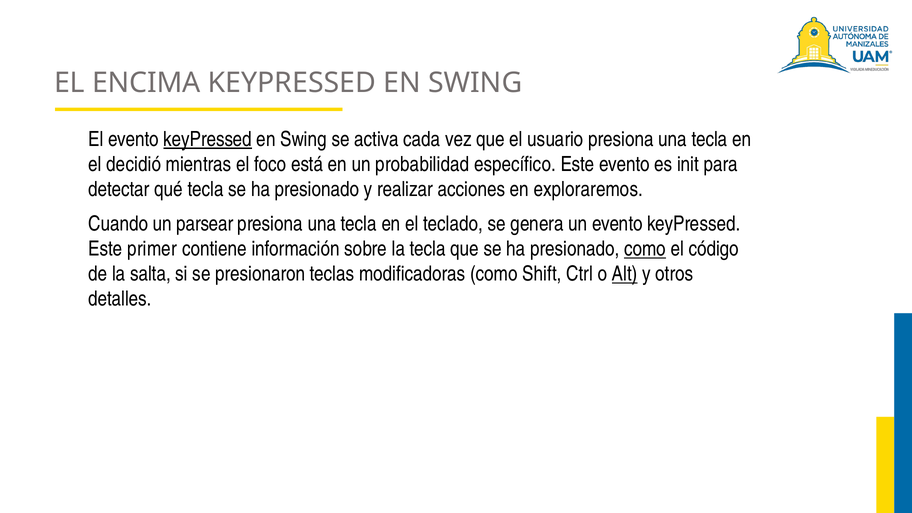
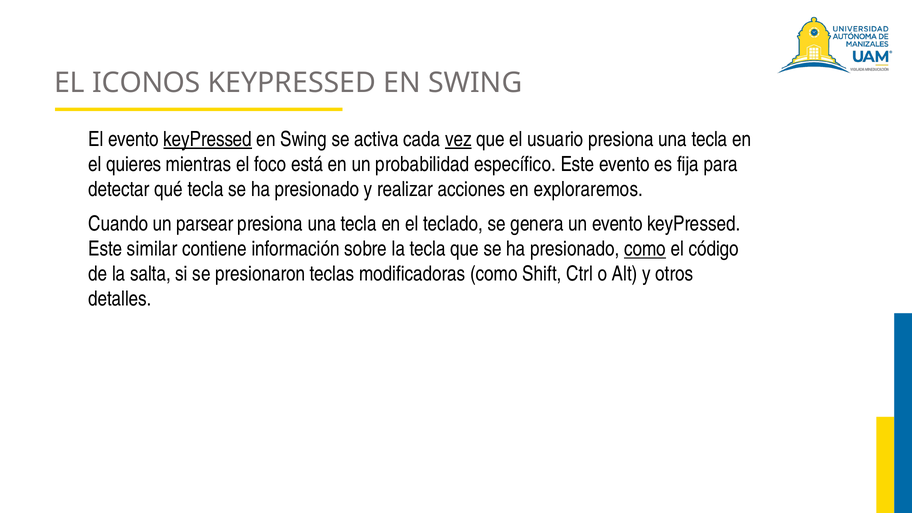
ENCIMA: ENCIMA -> ICONOS
vez underline: none -> present
decidió: decidió -> quieres
init: init -> fija
primer: primer -> similar
Alt underline: present -> none
